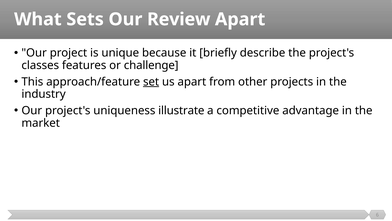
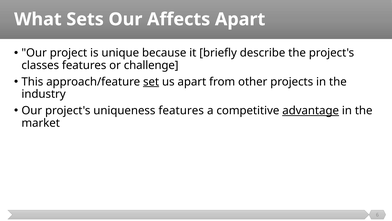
Review: Review -> Affects
uniqueness illustrate: illustrate -> features
advantage underline: none -> present
